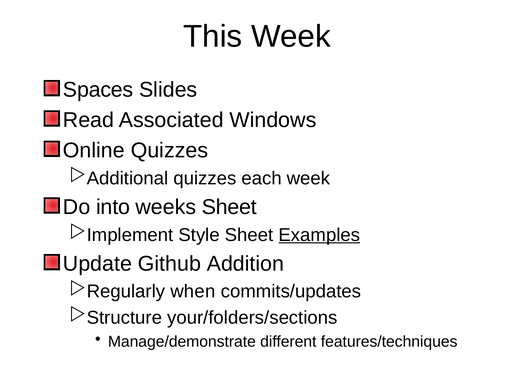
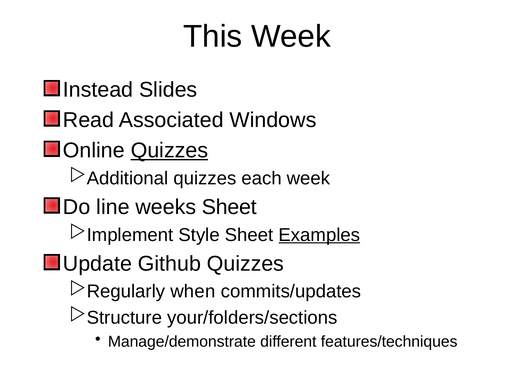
Spaces: Spaces -> Instead
Quizzes at (169, 150) underline: none -> present
into: into -> line
Github Addition: Addition -> Quizzes
